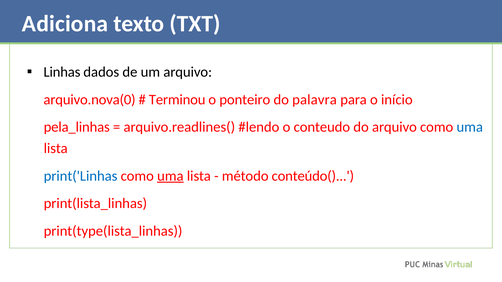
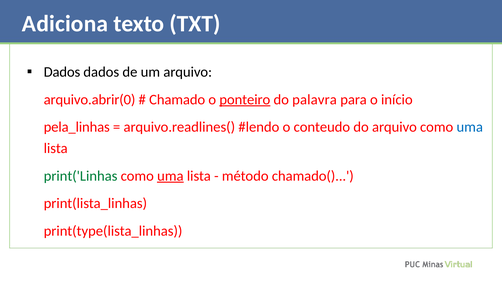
Linhas at (62, 72): Linhas -> Dados
arquivo.nova(0: arquivo.nova(0 -> arquivo.abrir(0
Terminou: Terminou -> Chamado
ponteiro underline: none -> present
print('Linhas colour: blue -> green
conteúdo(: conteúdo( -> chamado(
